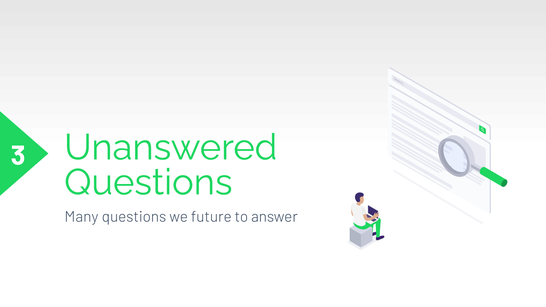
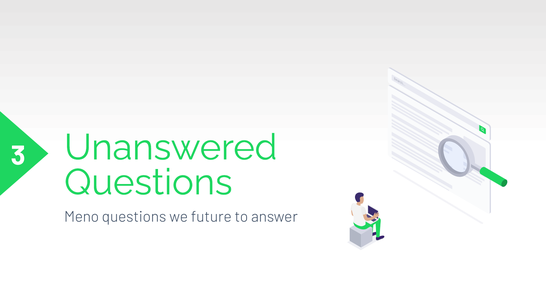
Many: Many -> Meno
